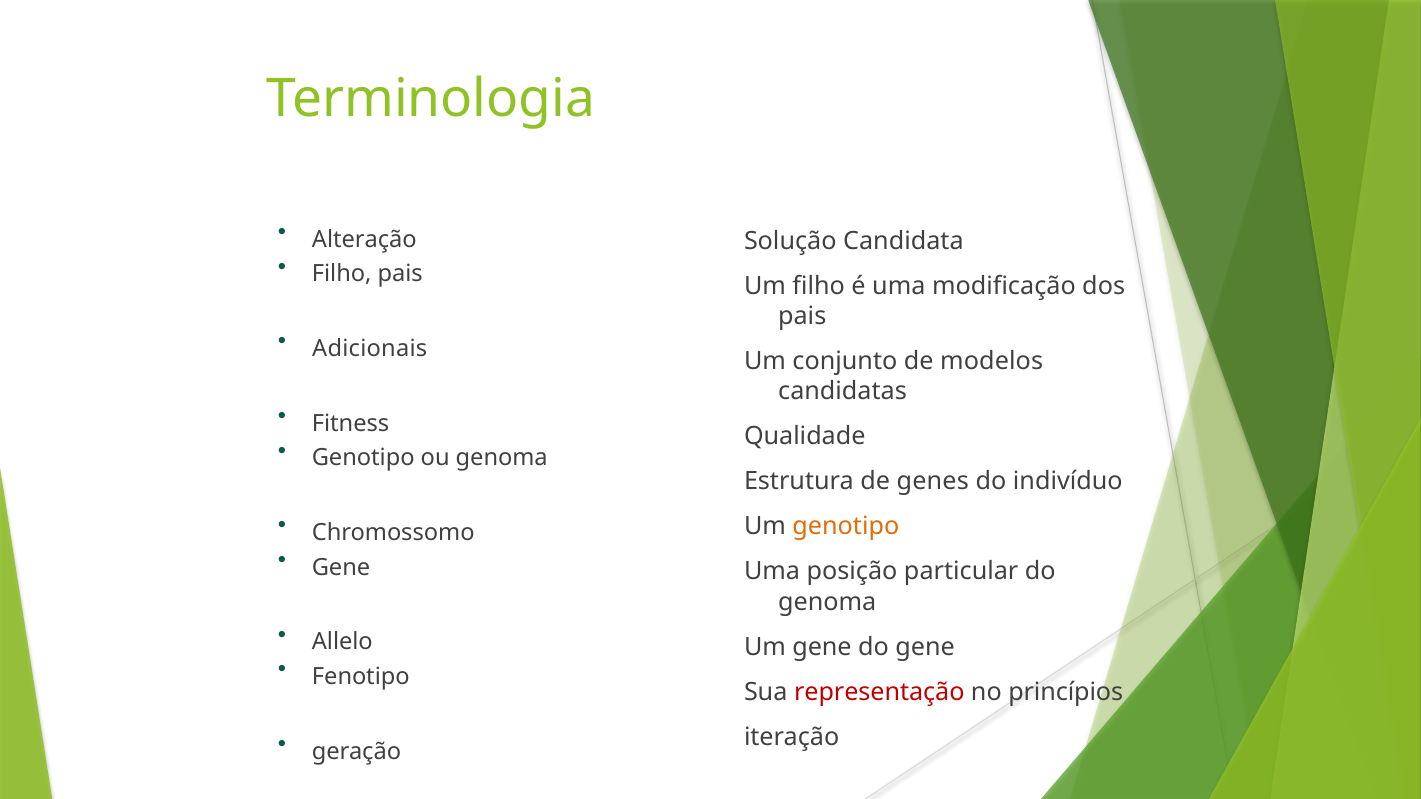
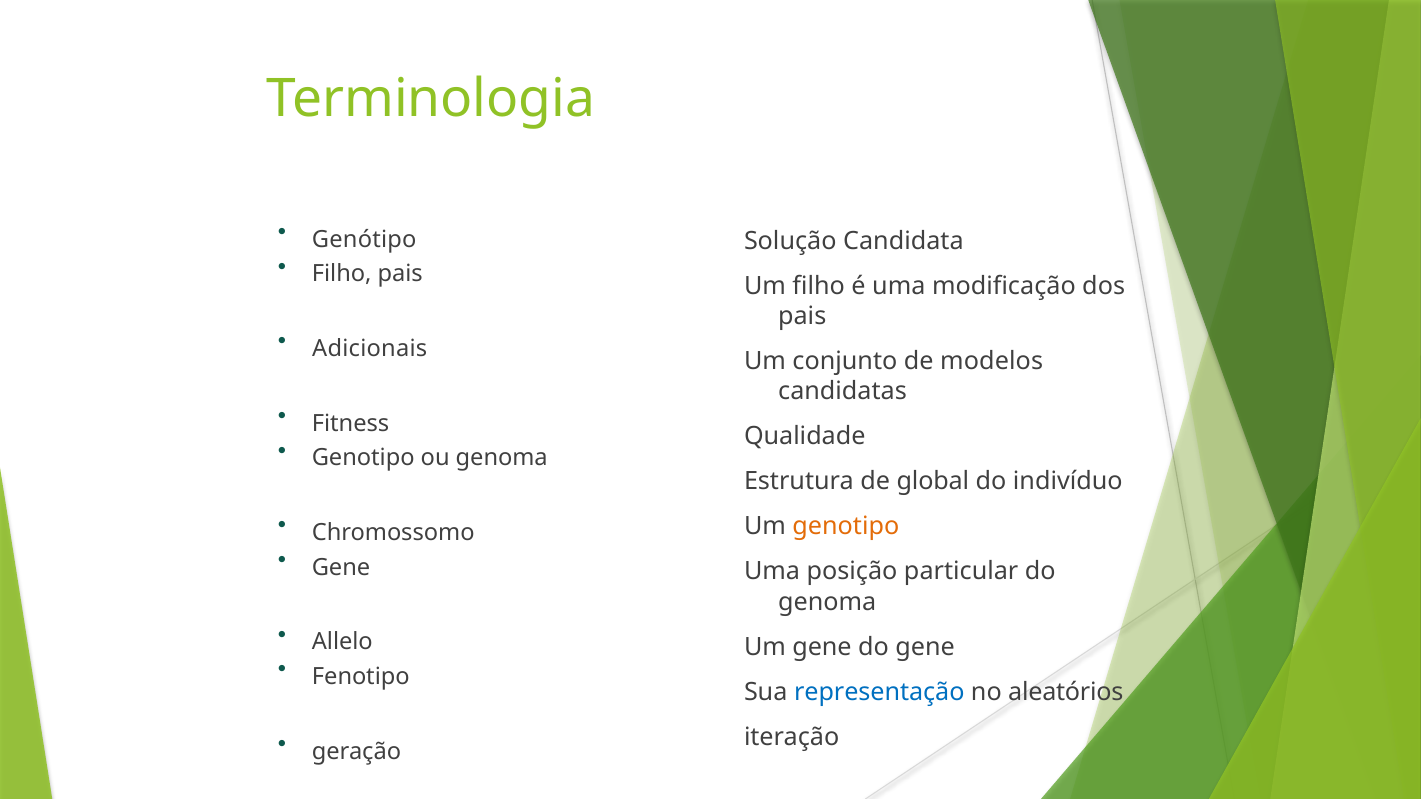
Alteração: Alteração -> Genótipo
genes: genes -> global
representação colour: red -> blue
princípios: princípios -> aleatórios
